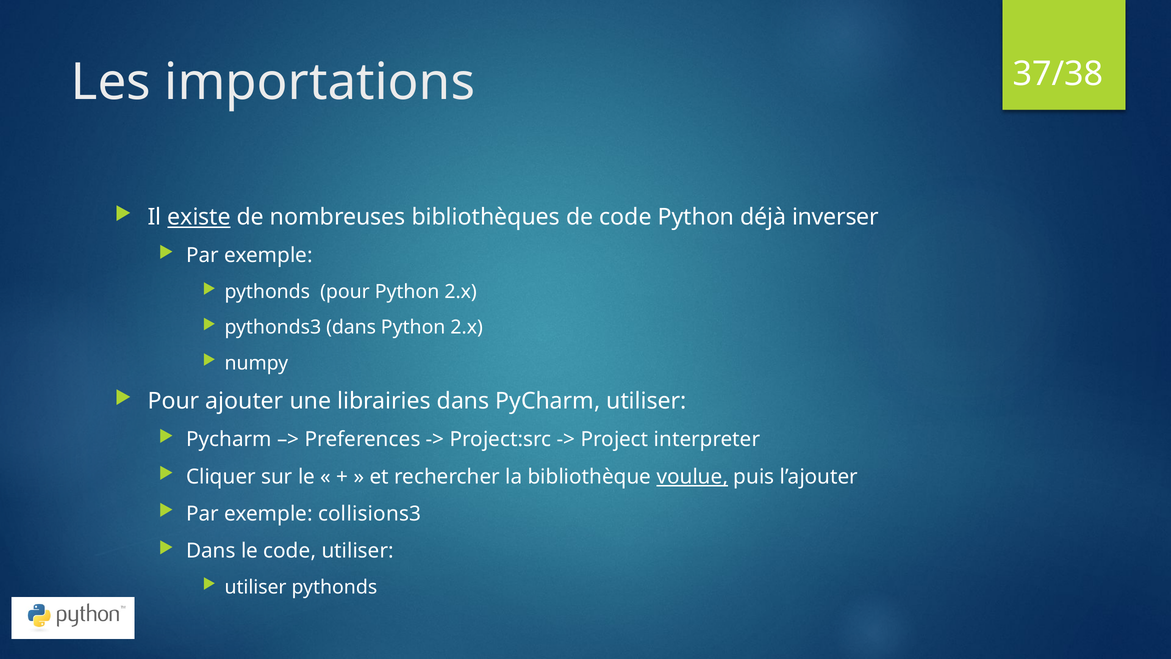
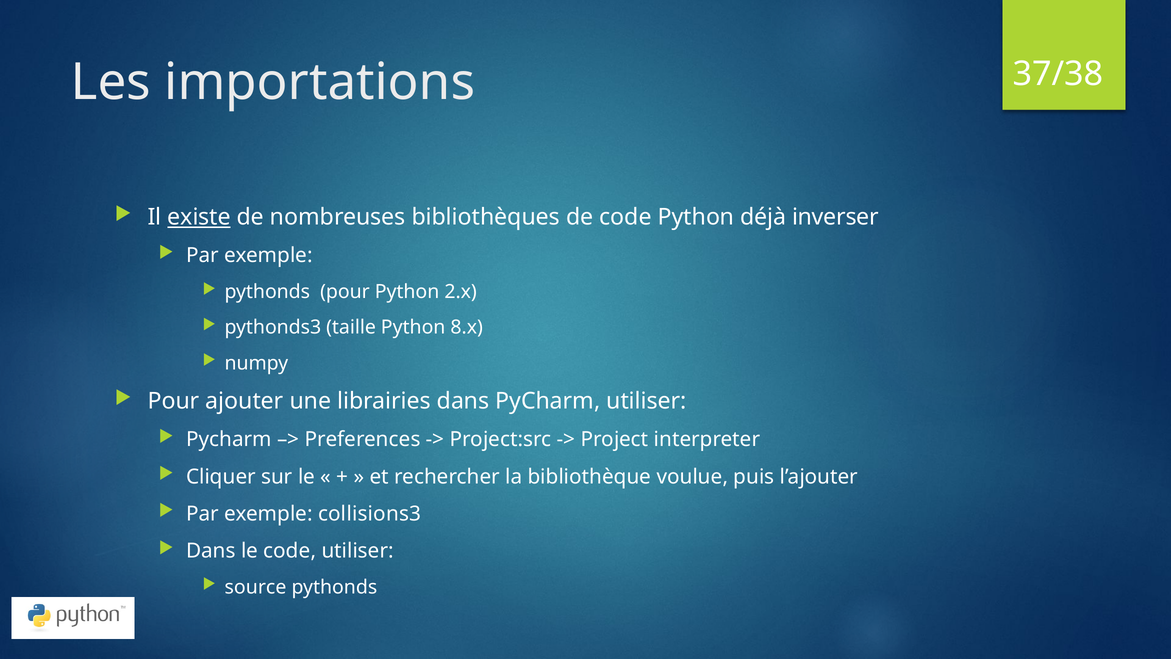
pythonds3 dans: dans -> taille
2.x at (467, 327): 2.x -> 8.x
voulue underline: present -> none
utiliser at (256, 587): utiliser -> source
